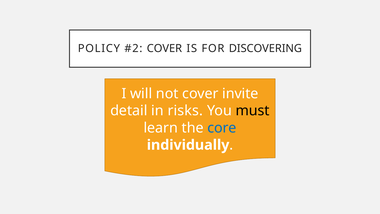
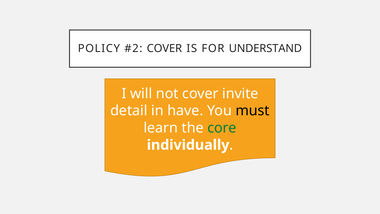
DISCOVERING: DISCOVERING -> UNDERSTAND
risks: risks -> have
core colour: blue -> green
